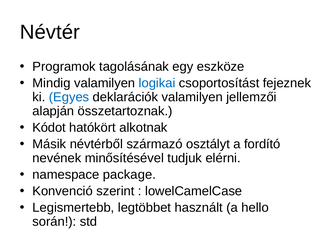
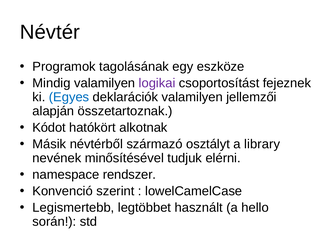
logikai colour: blue -> purple
fordító: fordító -> library
package: package -> rendszer
